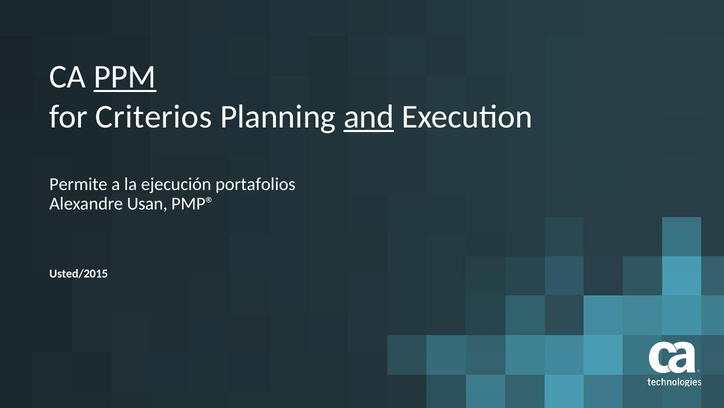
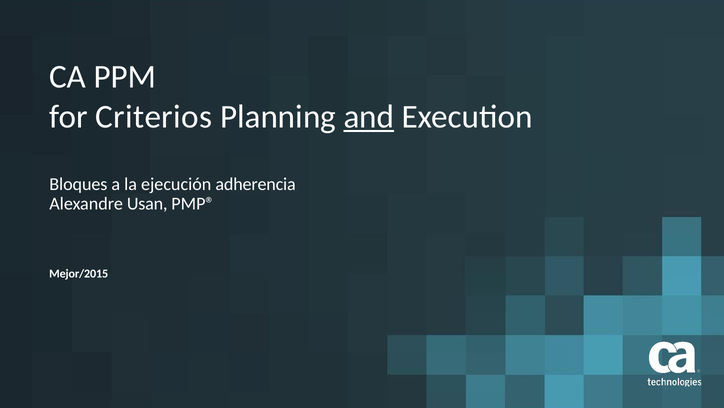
PPM underline: present -> none
Permite: Permite -> Bloques
portafolios: portafolios -> adherencia
Usted/2015: Usted/2015 -> Mejor/2015
